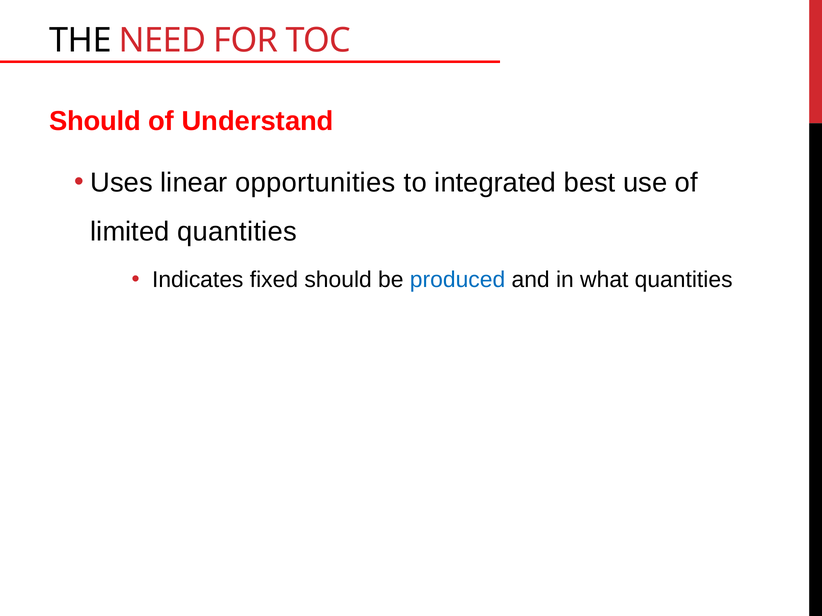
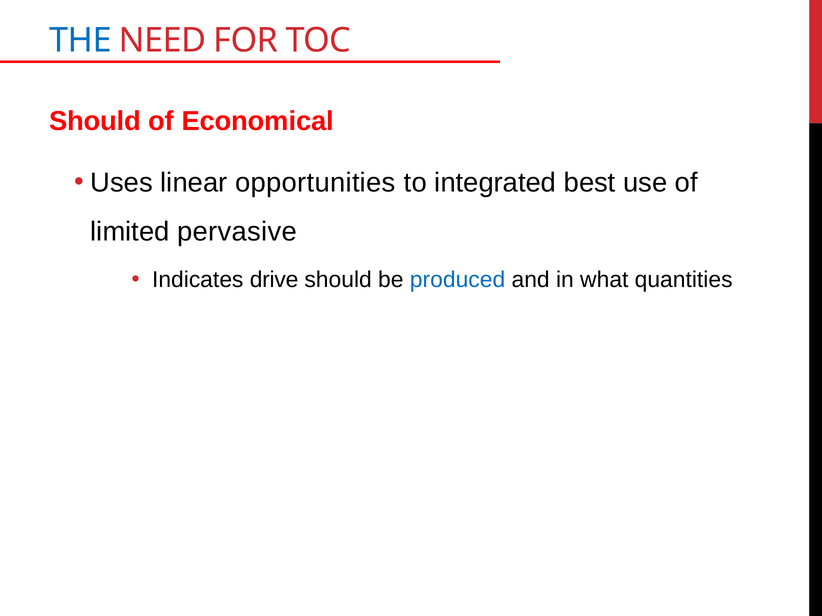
THE colour: black -> blue
Understand: Understand -> Economical
limited quantities: quantities -> pervasive
fixed: fixed -> drive
